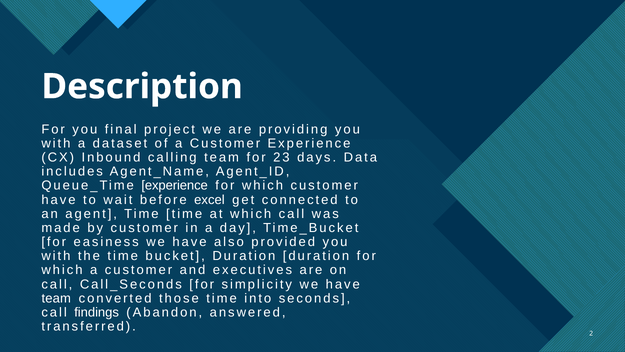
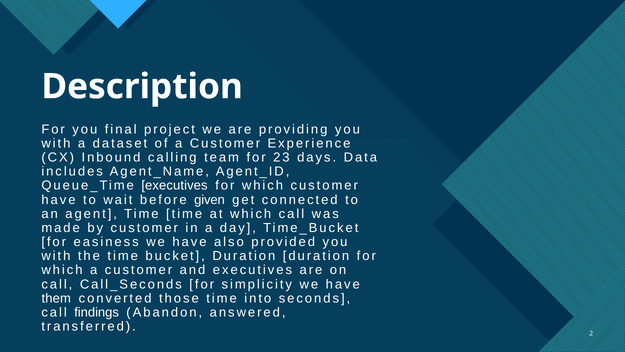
Queue_Time experience: experience -> executives
excel: excel -> given
team at (56, 298): team -> them
